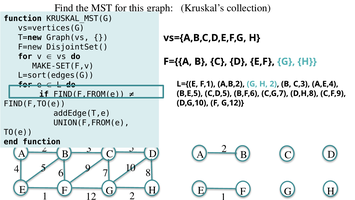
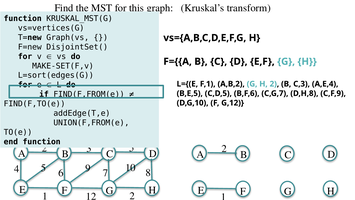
collection: collection -> transform
